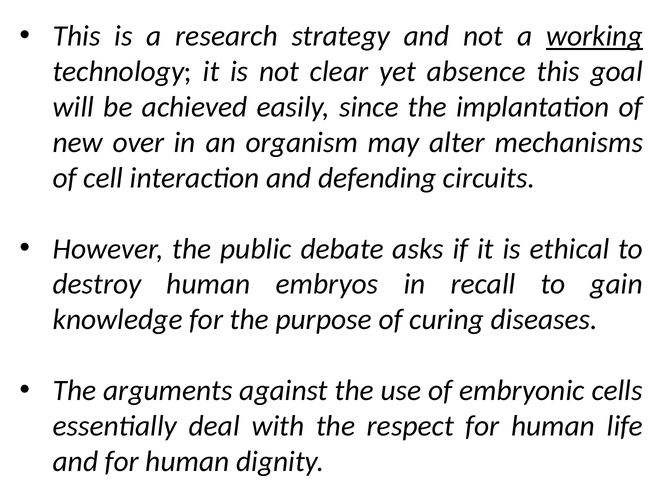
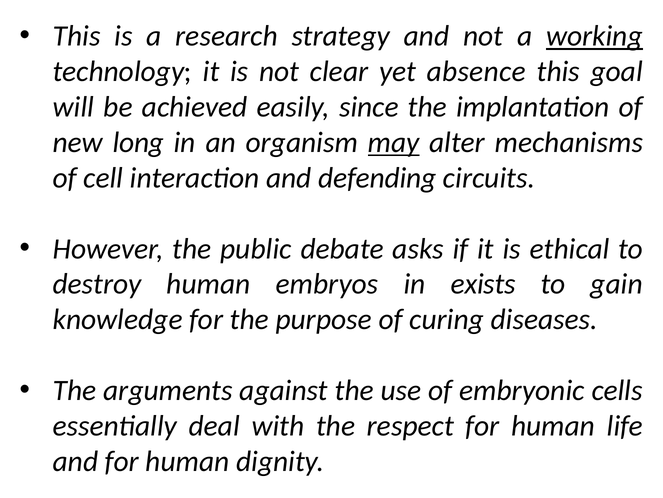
over: over -> long
may underline: none -> present
recall: recall -> exists
